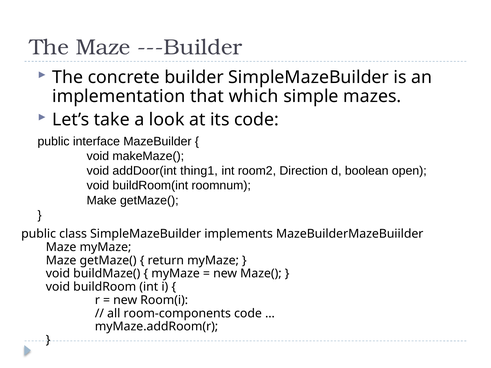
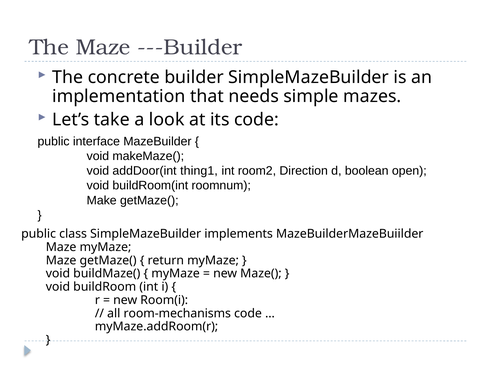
which: which -> needs
room-components: room-components -> room-mechanisms
